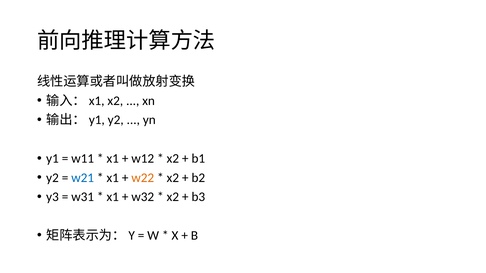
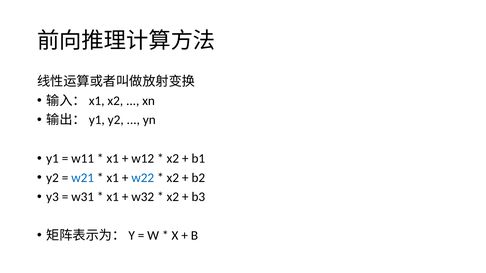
w22 colour: orange -> blue
